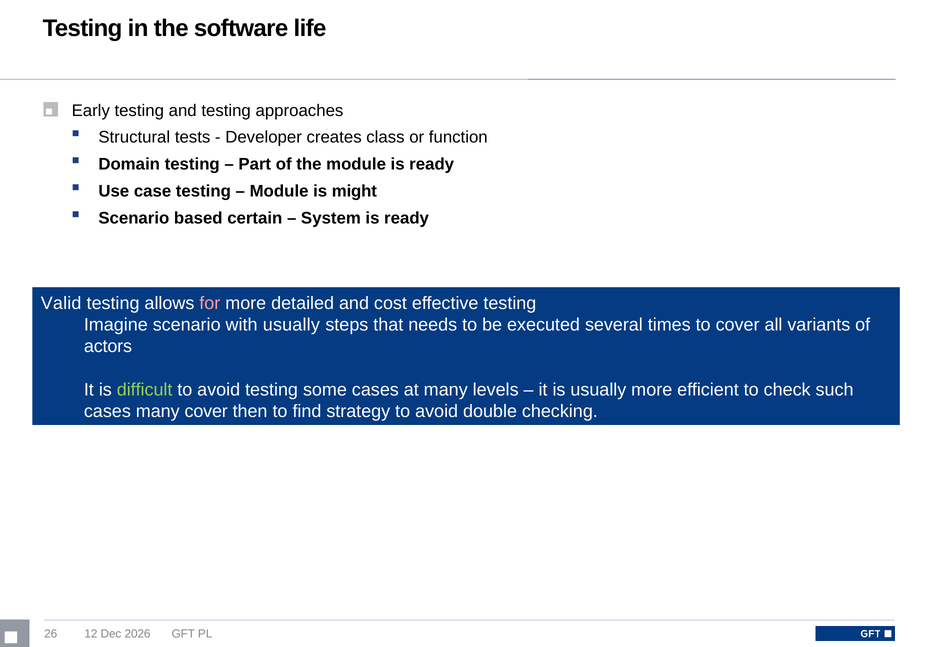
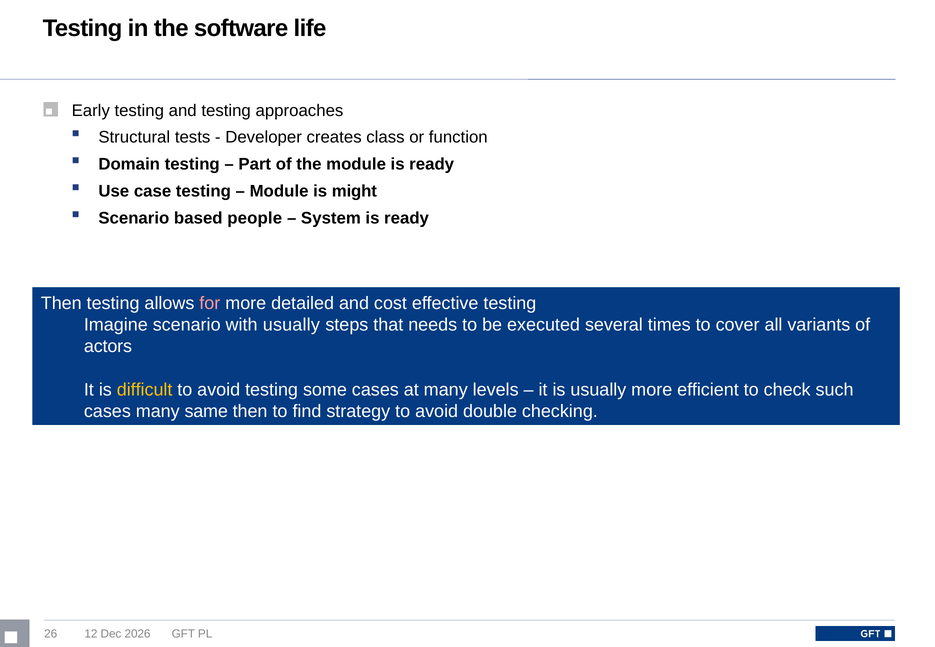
certain: certain -> people
Valid at (61, 304): Valid -> Then
difficult colour: light green -> yellow
many cover: cover -> same
